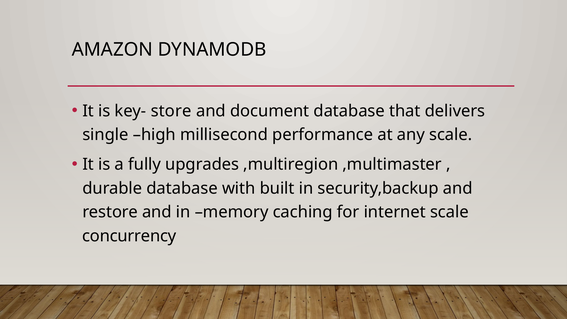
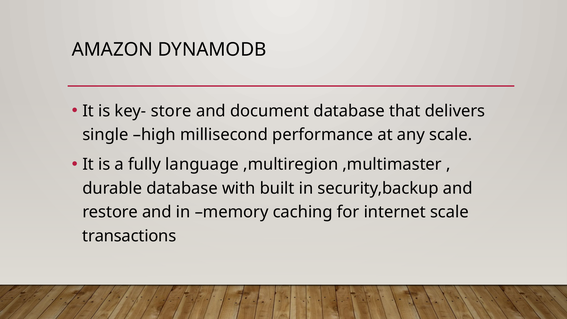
upgrades: upgrades -> language
concurrency: concurrency -> transactions
